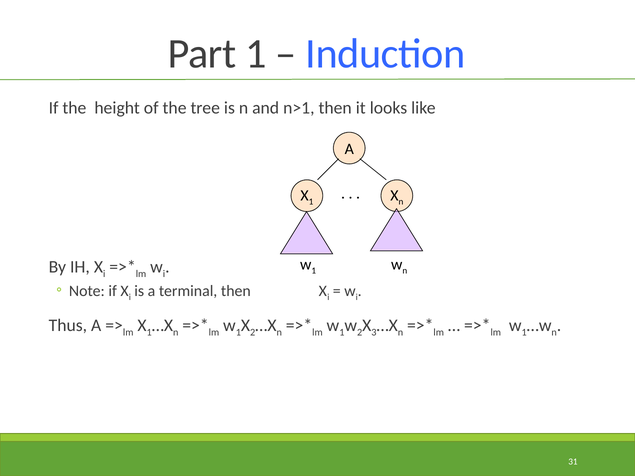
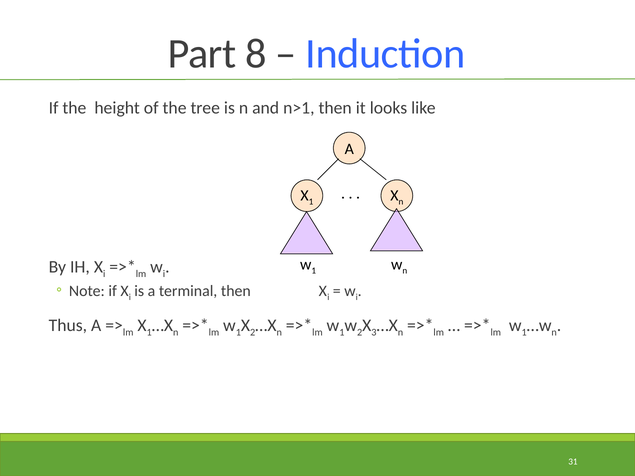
Part 1: 1 -> 8
